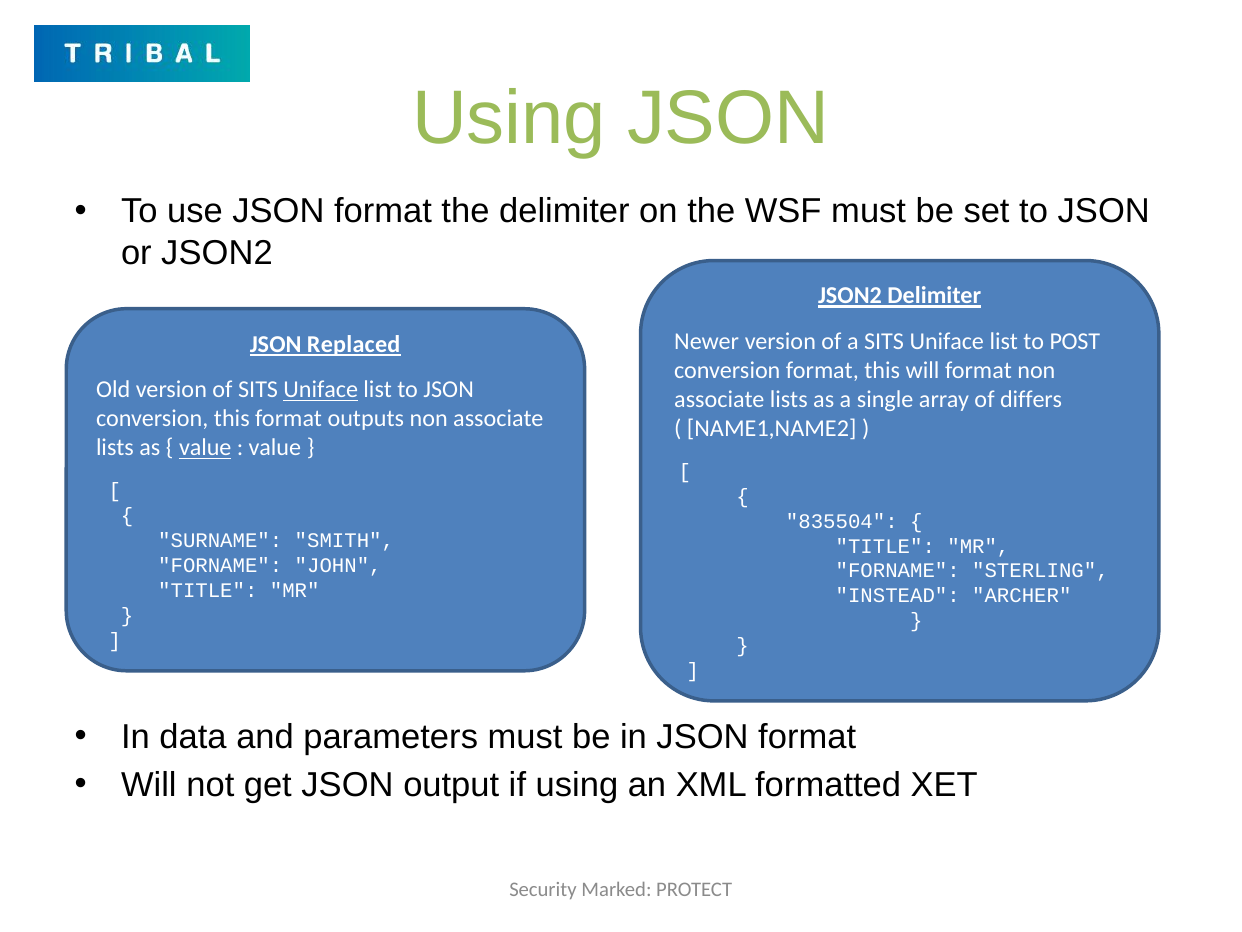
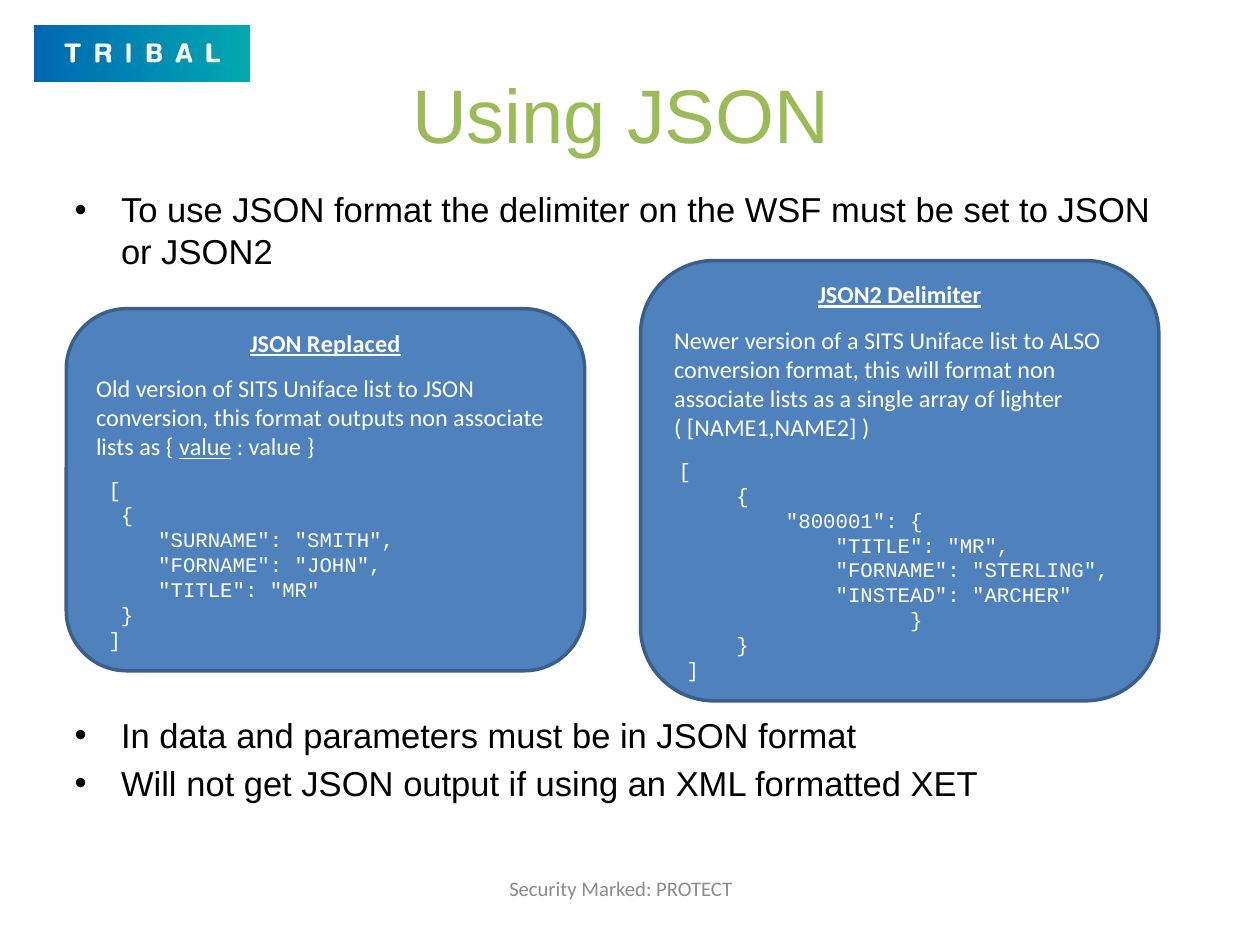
POST: POST -> ALSO
Uniface at (321, 390) underline: present -> none
differs: differs -> lighter
835504: 835504 -> 800001
